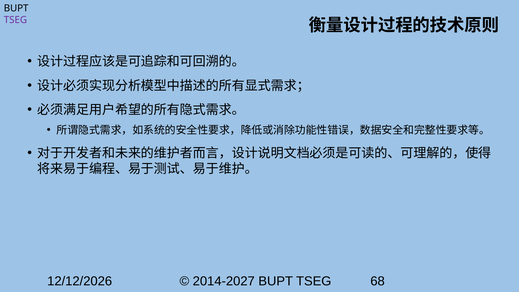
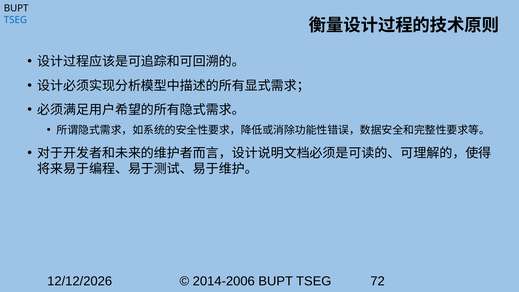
TSEG at (15, 20) colour: purple -> blue
2014-2027: 2014-2027 -> 2014-2006
68: 68 -> 72
